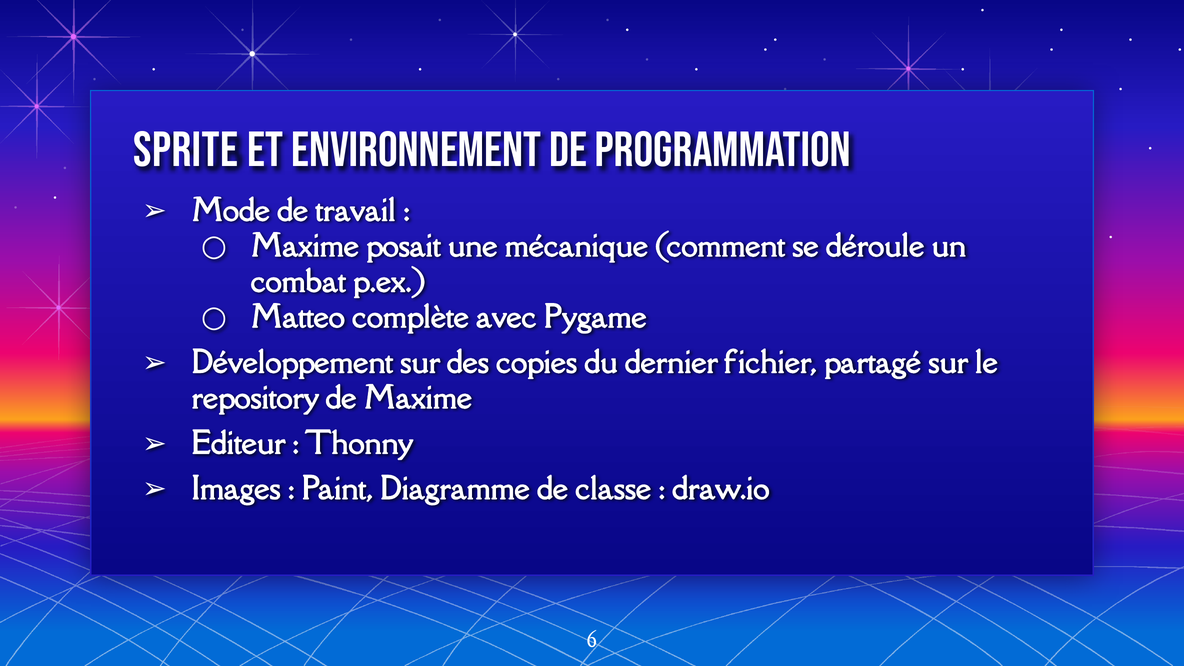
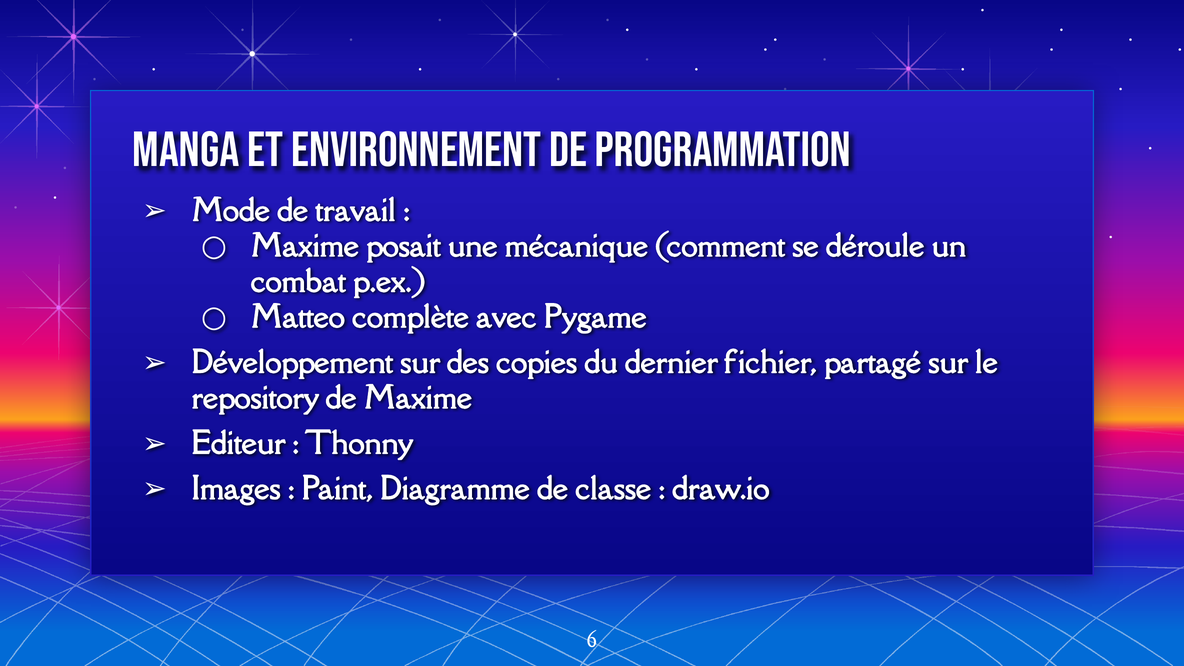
Sprite: Sprite -> Manga
